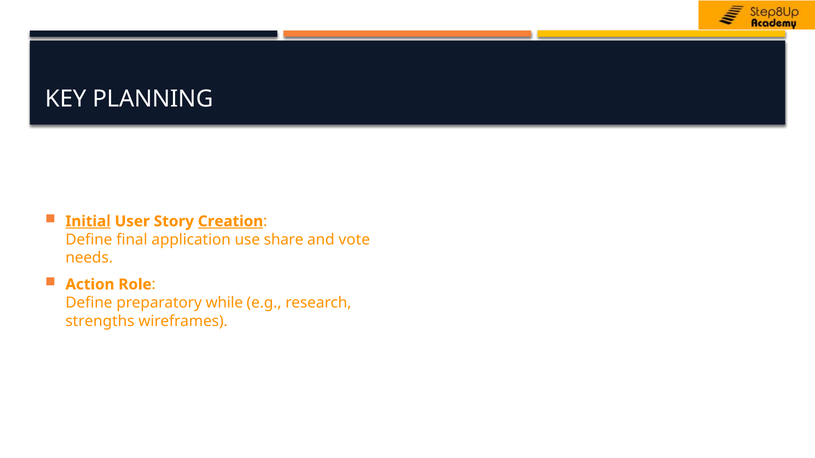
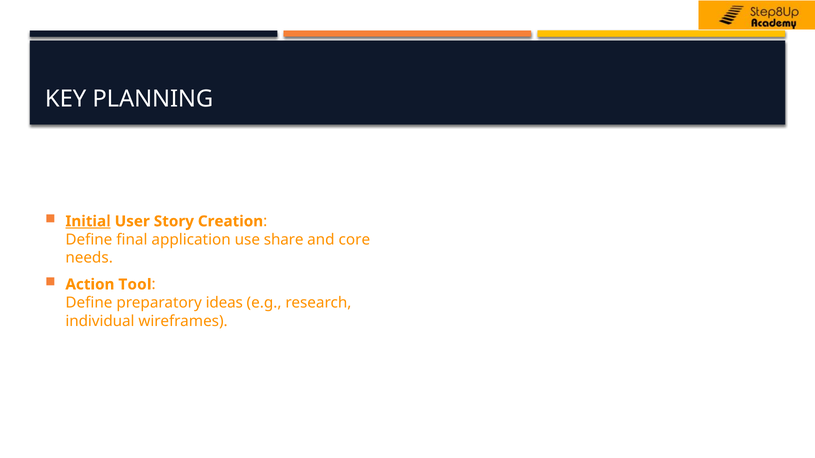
Creation underline: present -> none
vote: vote -> core
Role: Role -> Tool
while: while -> ideas
strengths: strengths -> individual
